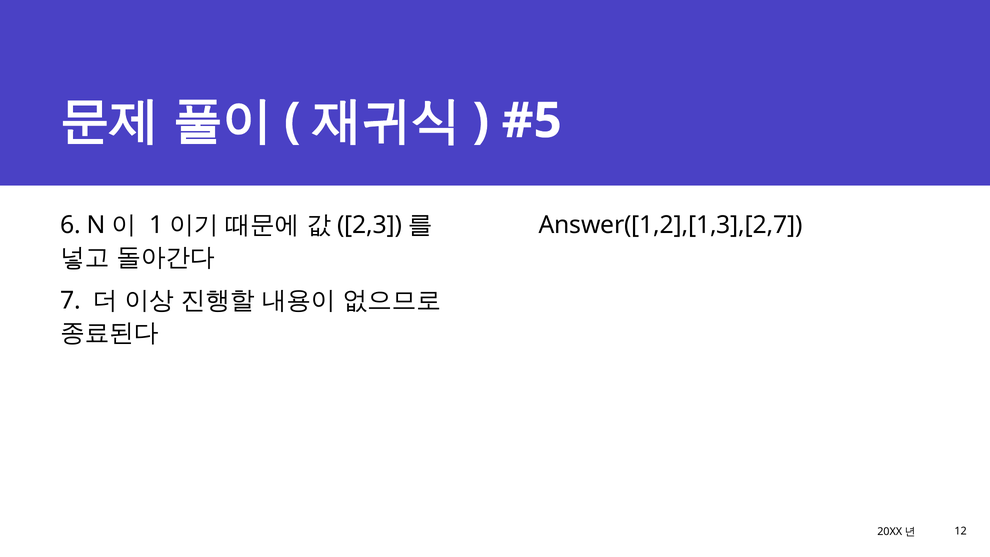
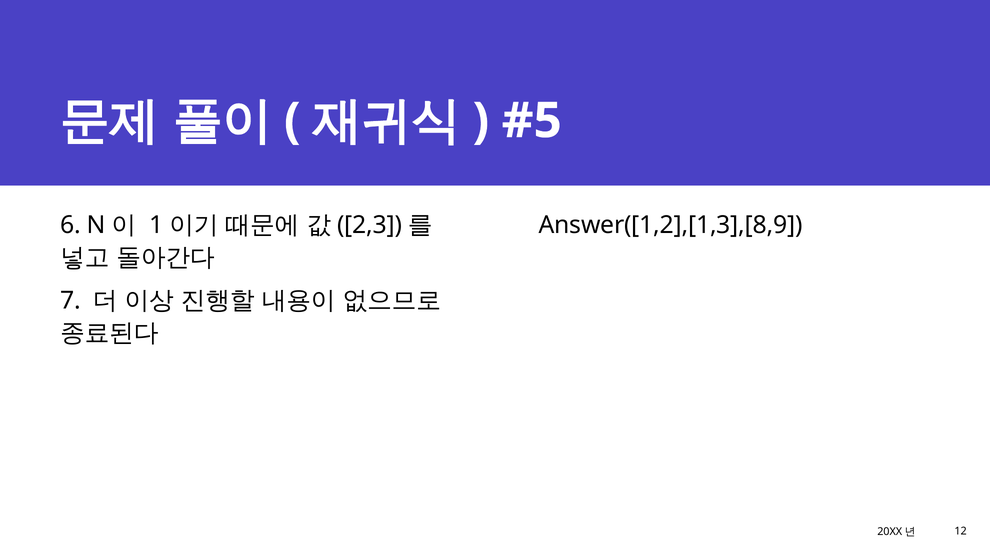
Answer([1,2],[1,3],[2,7: Answer([1,2],[1,3],[2,7 -> Answer([1,2],[1,3],[8,9
